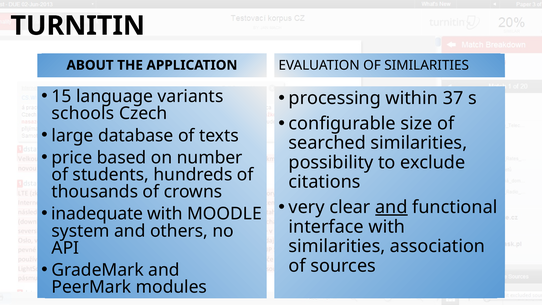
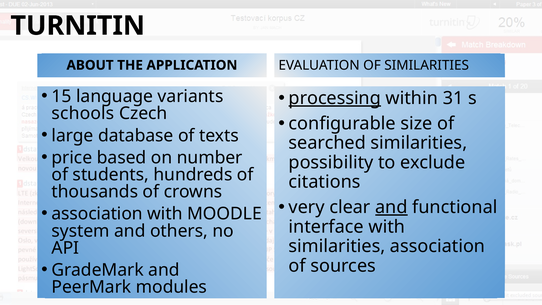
processing underline: none -> present
37: 37 -> 31
inadequate at (97, 214): inadequate -> association
